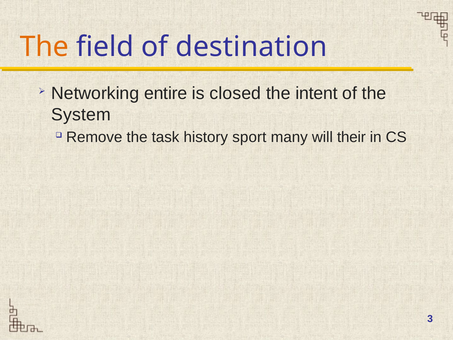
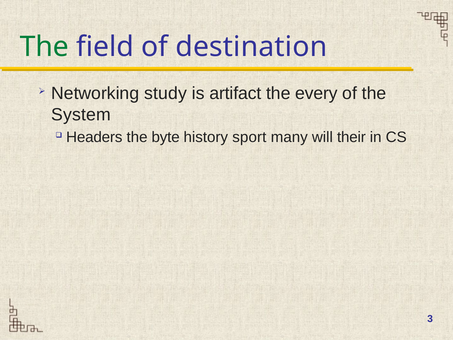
The at (44, 47) colour: orange -> green
entire: entire -> study
closed: closed -> artifact
intent: intent -> every
Remove: Remove -> Headers
task: task -> byte
